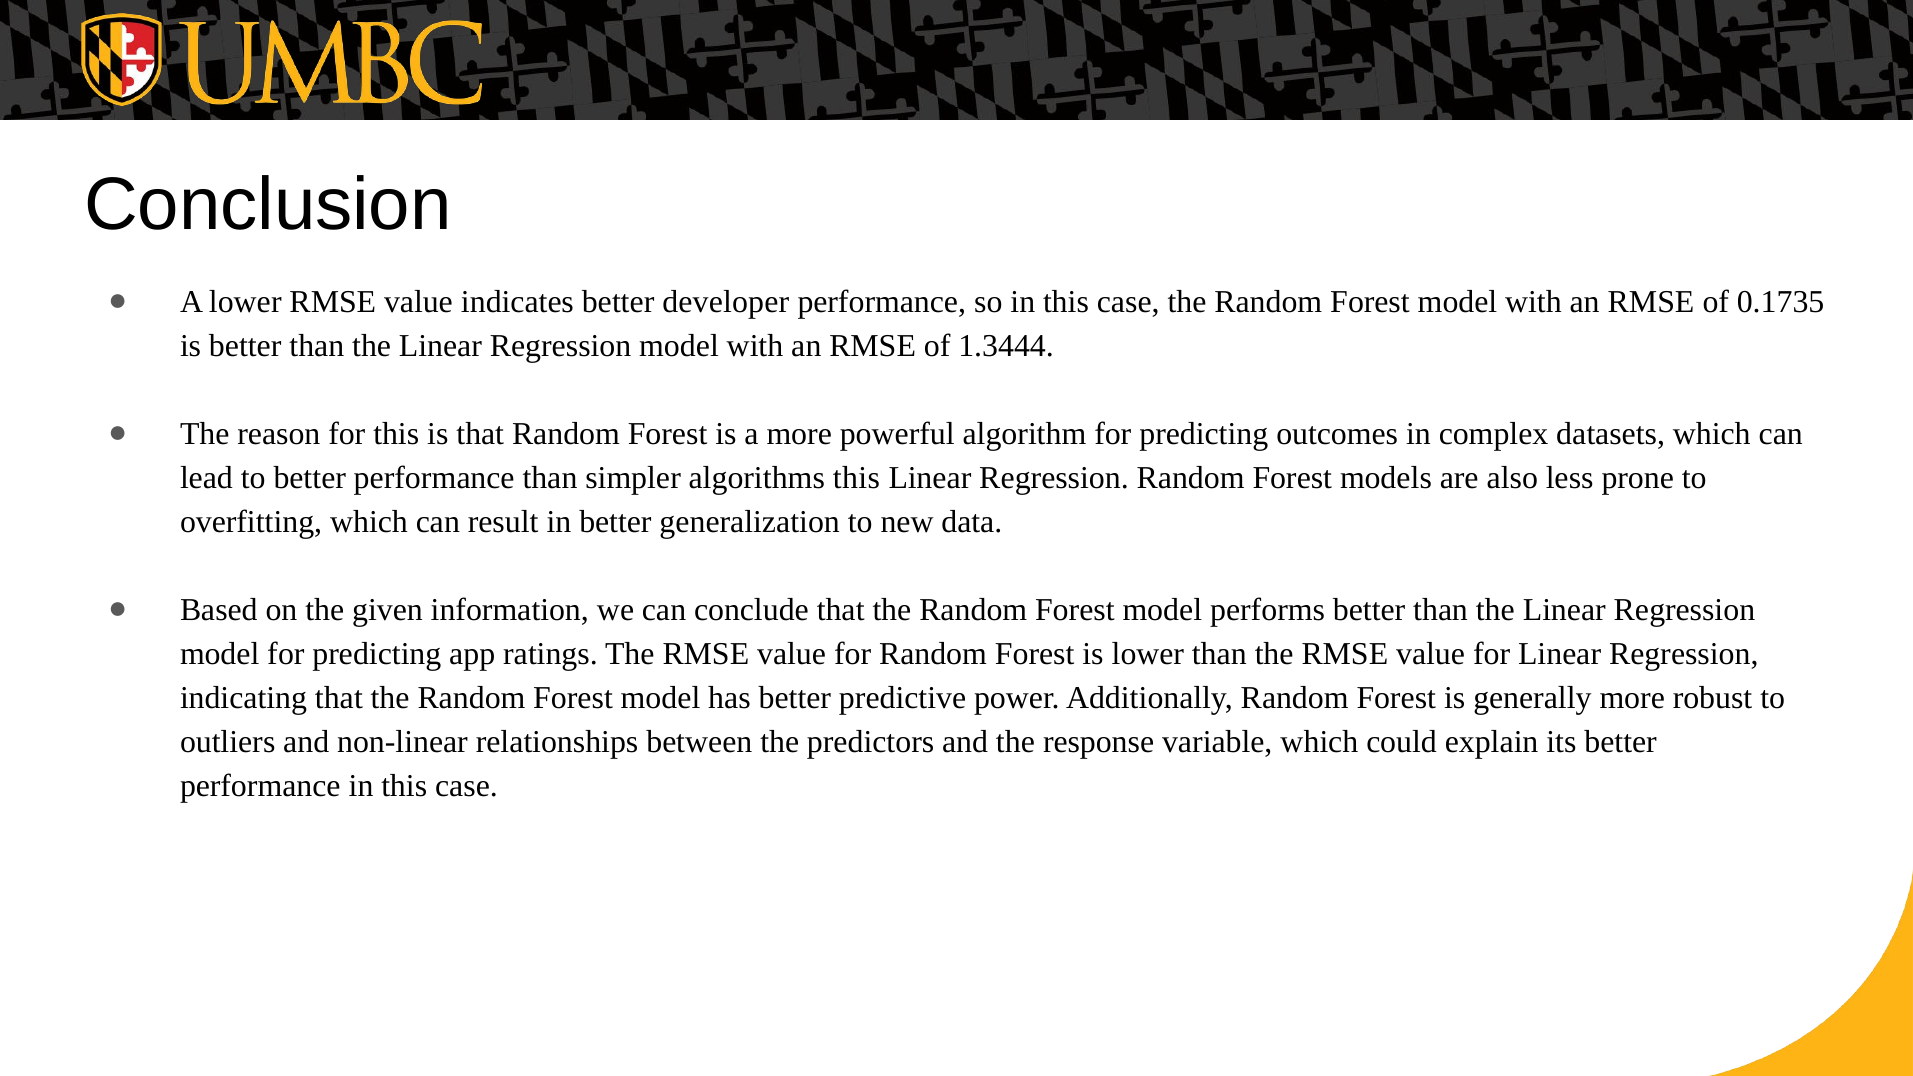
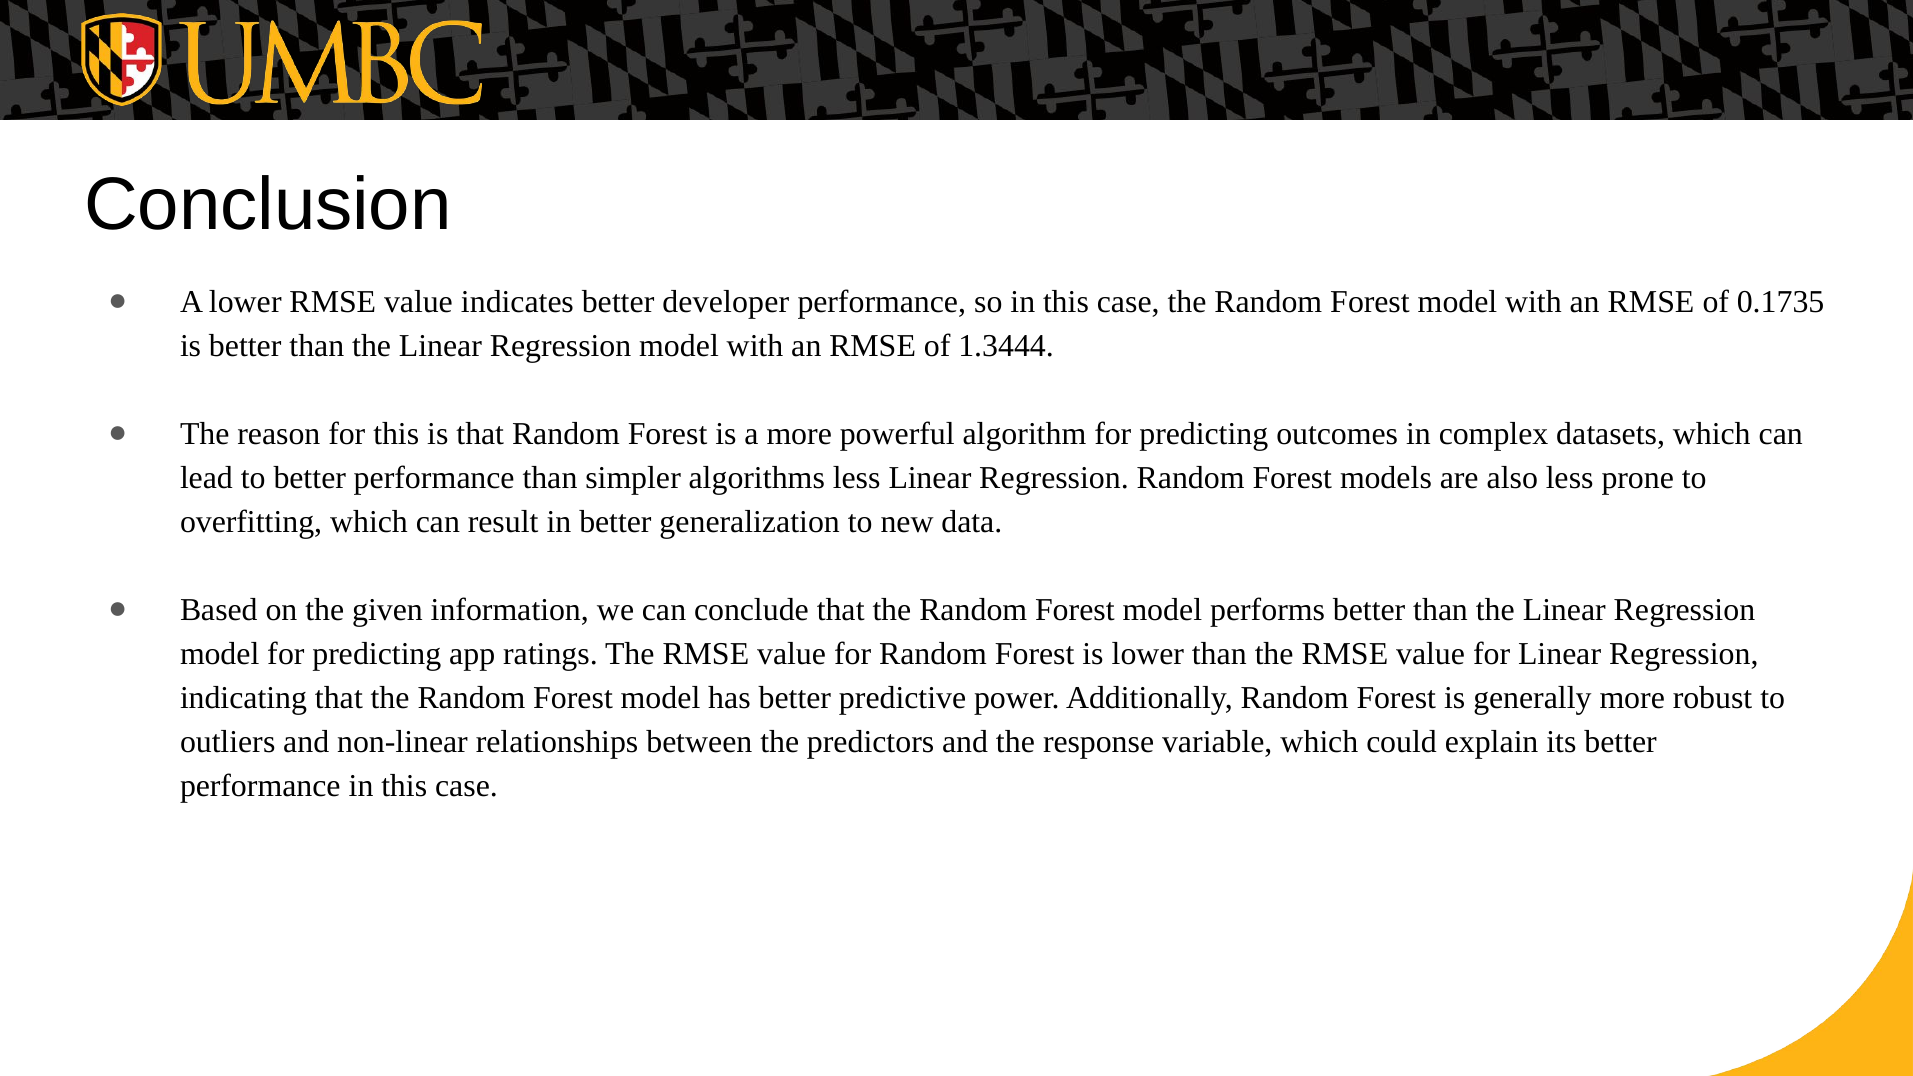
algorithms this: this -> less
